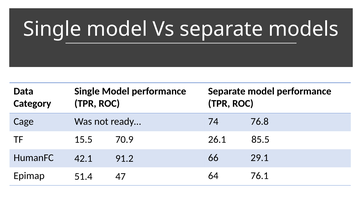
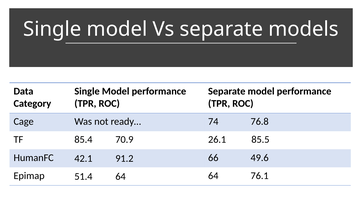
15.5: 15.5 -> 85.4
29.1: 29.1 -> 49.6
51.4 47: 47 -> 64
